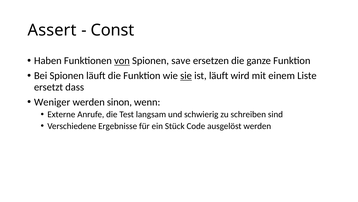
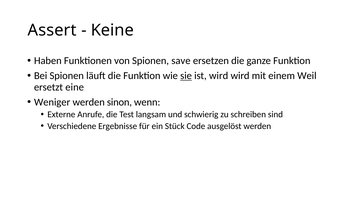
Const: Const -> Keine
von underline: present -> none
ist läuft: läuft -> wird
Liste: Liste -> Weil
dass: dass -> eine
